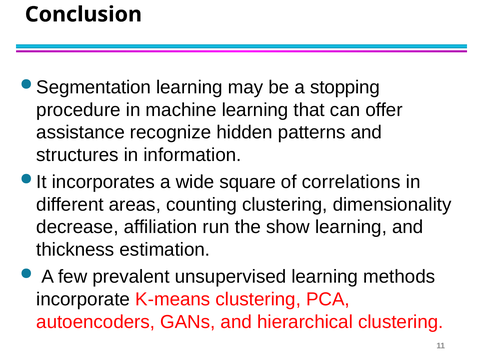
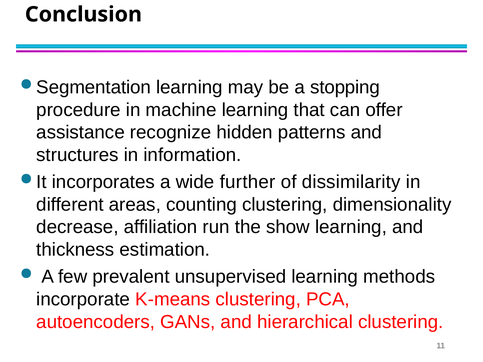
square: square -> further
correlations: correlations -> dissimilarity
